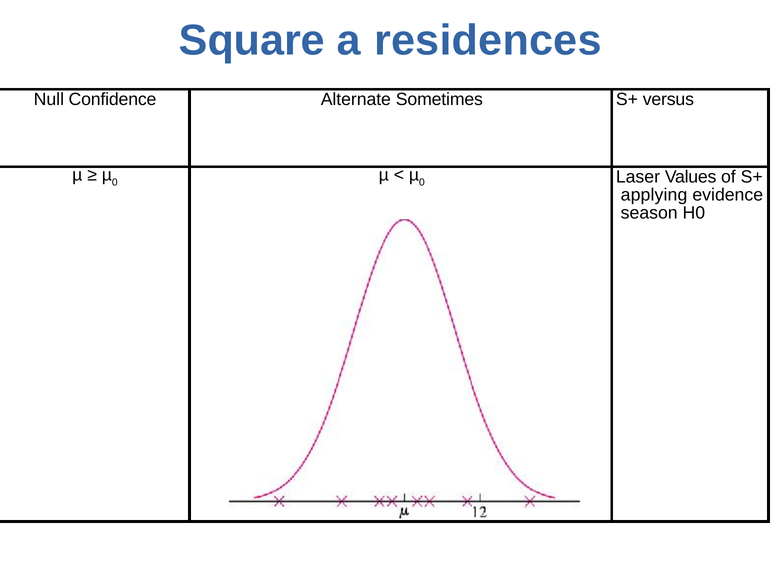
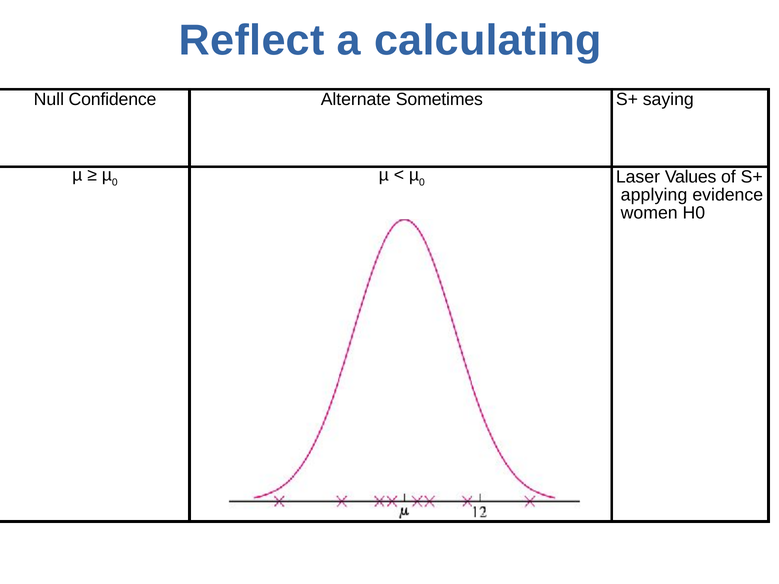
Square: Square -> Reflect
residences: residences -> calculating
versus: versus -> saying
season: season -> women
